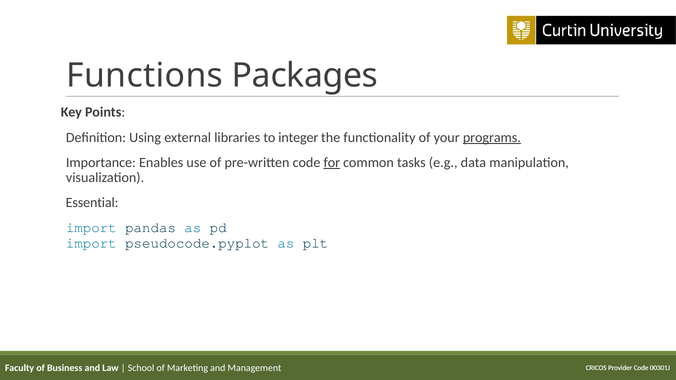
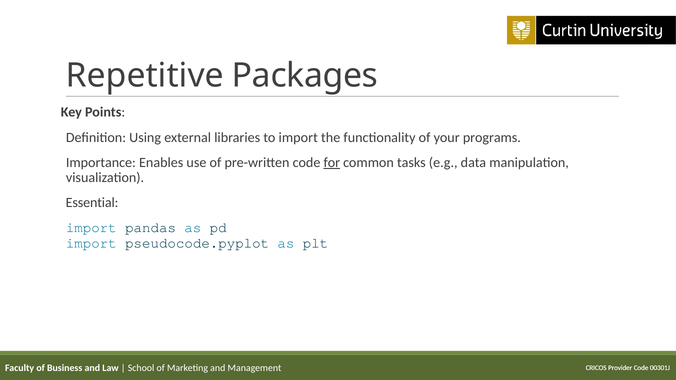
Functions: Functions -> Repetitive
to integer: integer -> import
programs underline: present -> none
